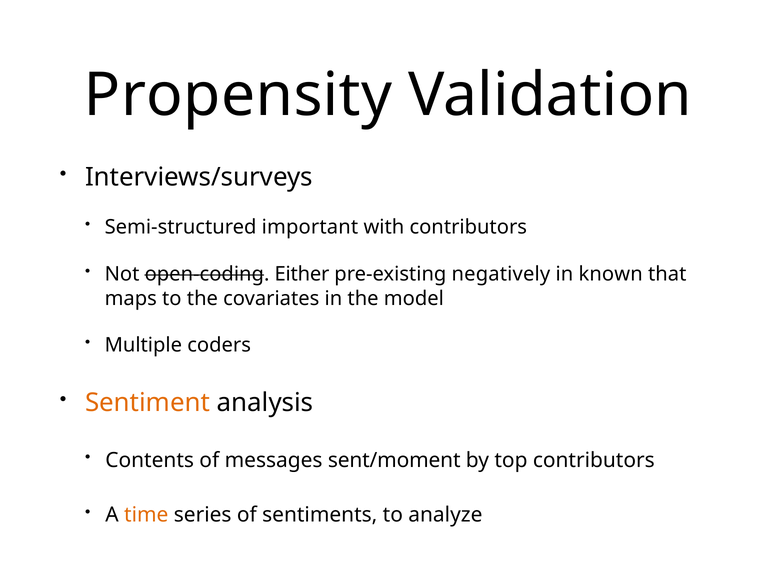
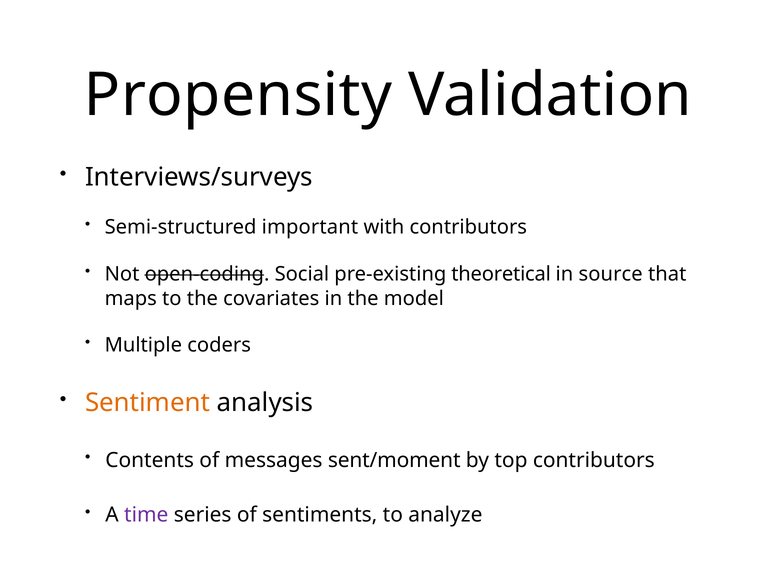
Either: Either -> Social
negatively: negatively -> theoretical
known: known -> source
time colour: orange -> purple
